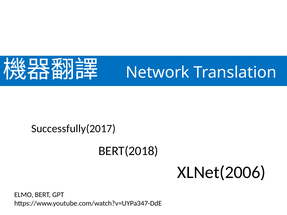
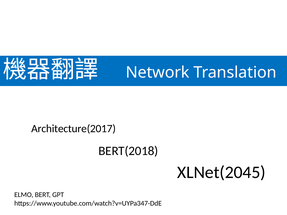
Successfully(2017: Successfully(2017 -> Architecture(2017
XLNet(2006: XLNet(2006 -> XLNet(2045
